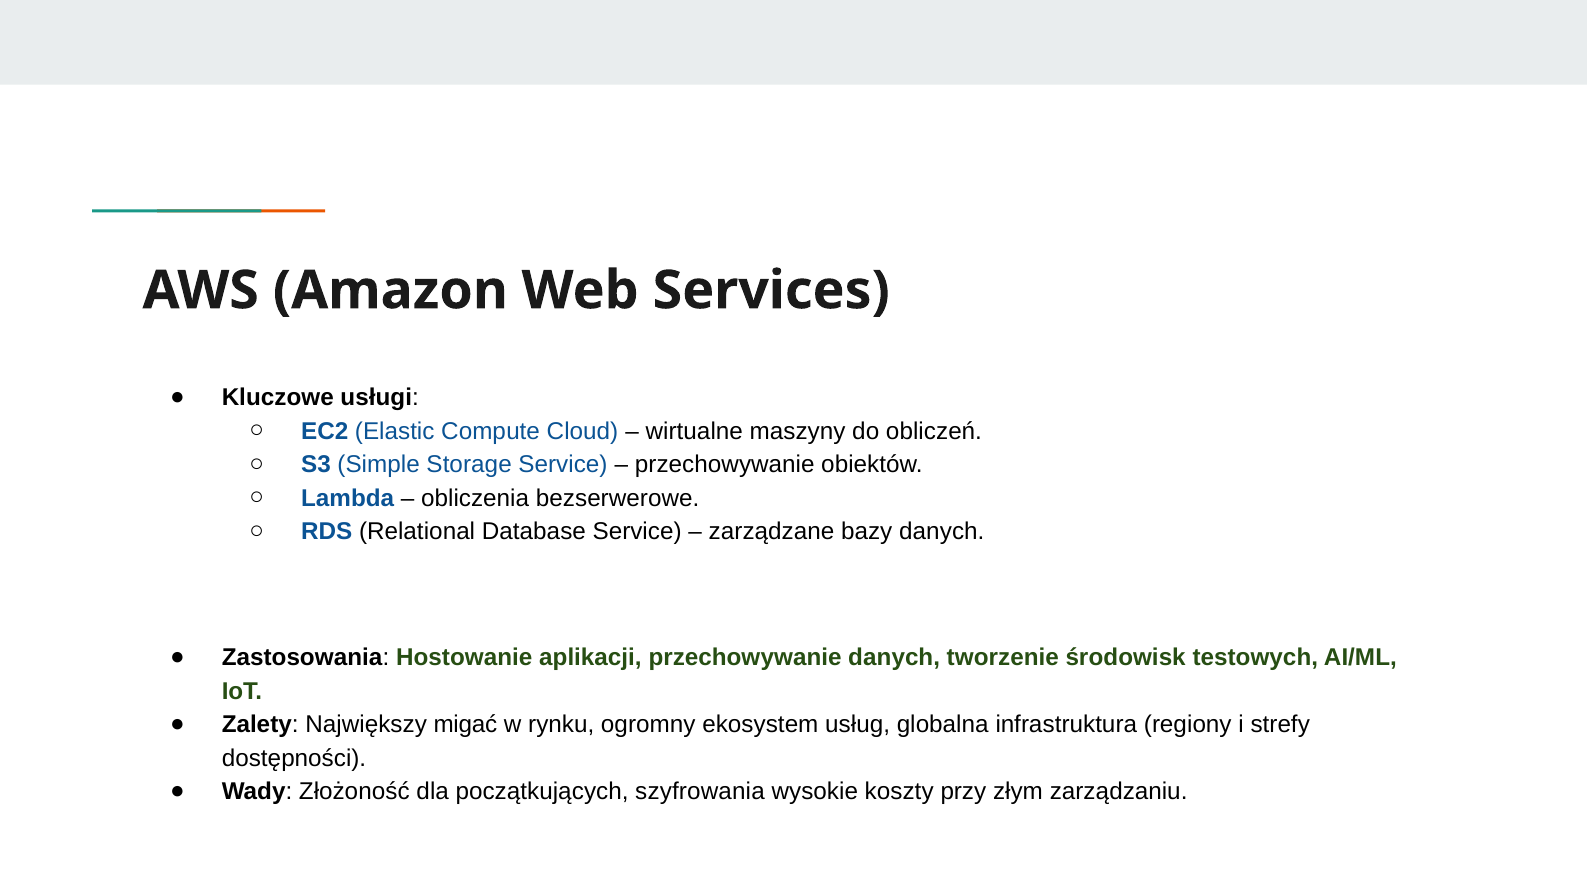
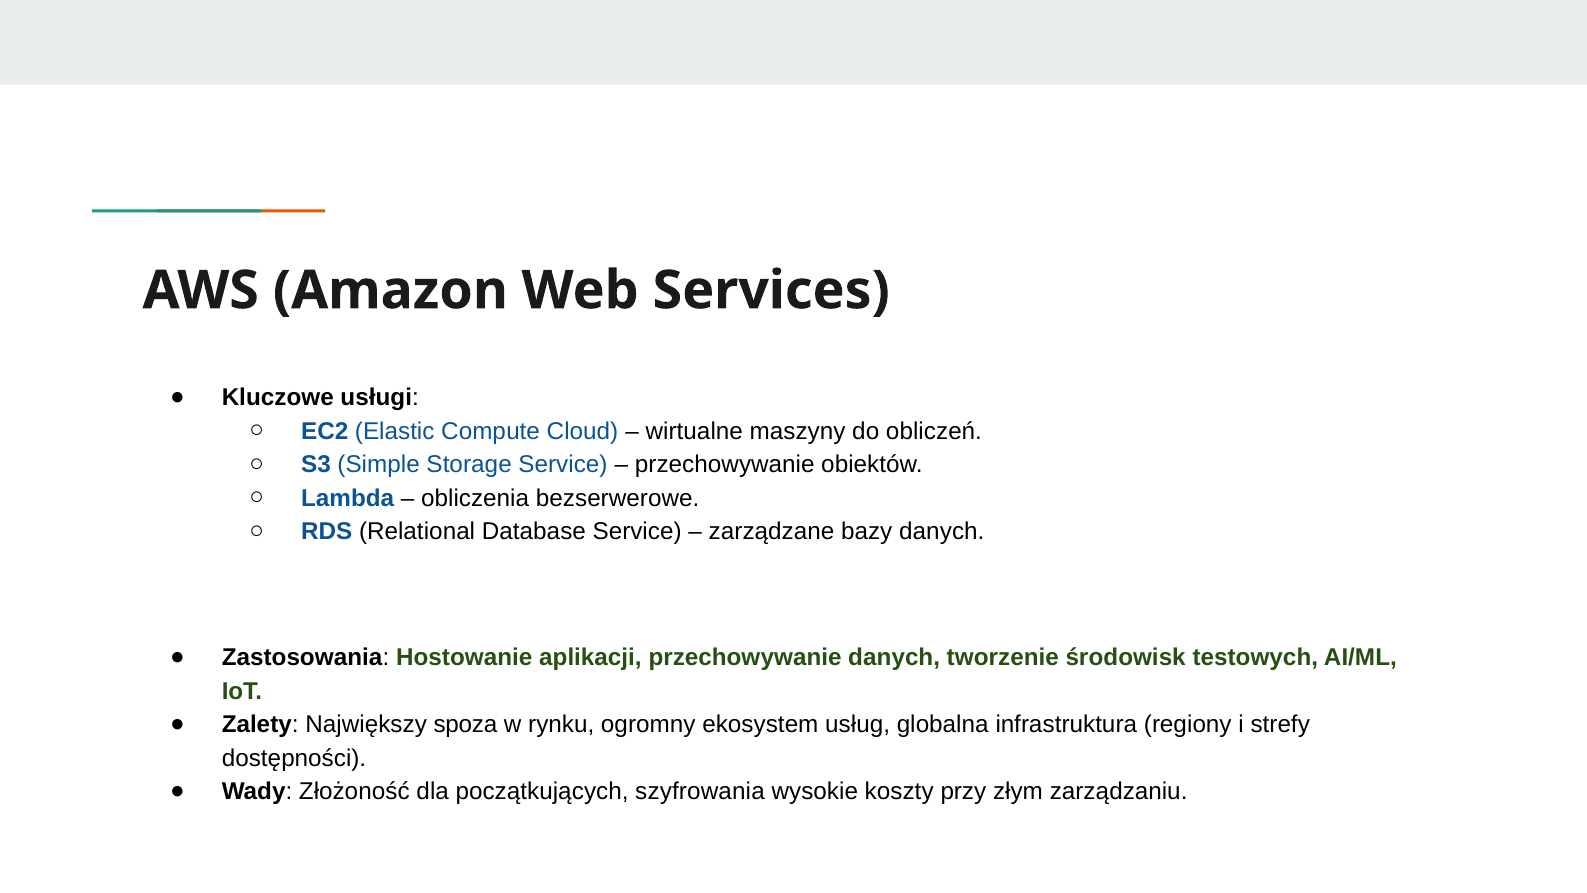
migać: migać -> spoza
